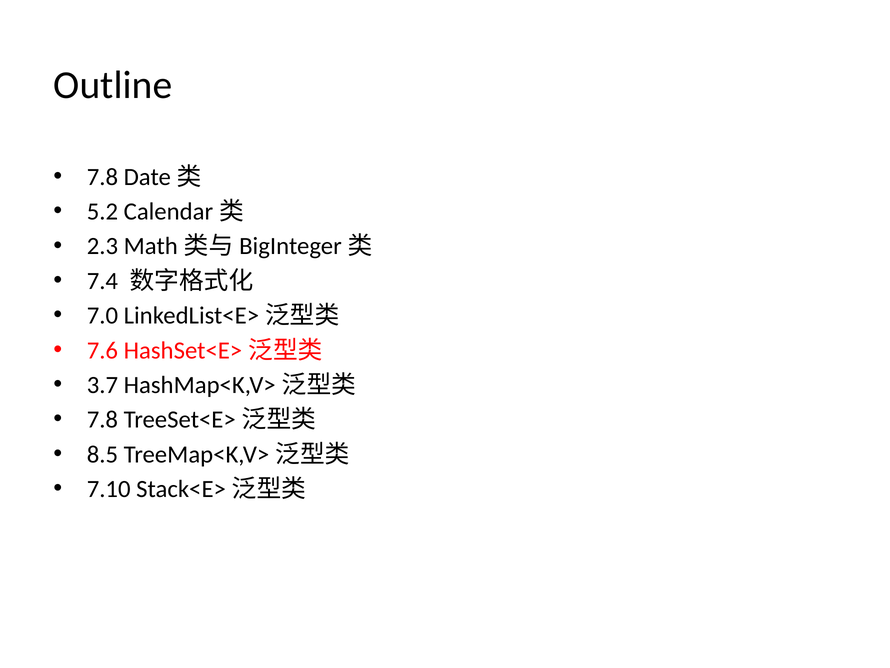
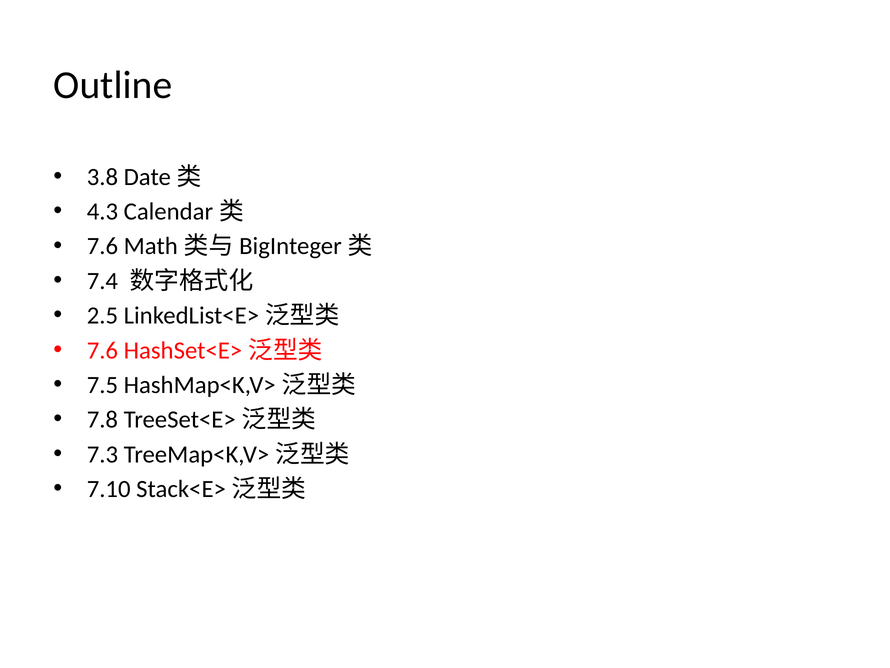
7.8 at (102, 177): 7.8 -> 3.8
5.2: 5.2 -> 4.3
2.3 at (102, 246): 2.3 -> 7.6
7.0: 7.0 -> 2.5
3.7: 3.7 -> 7.5
8.5: 8.5 -> 7.3
